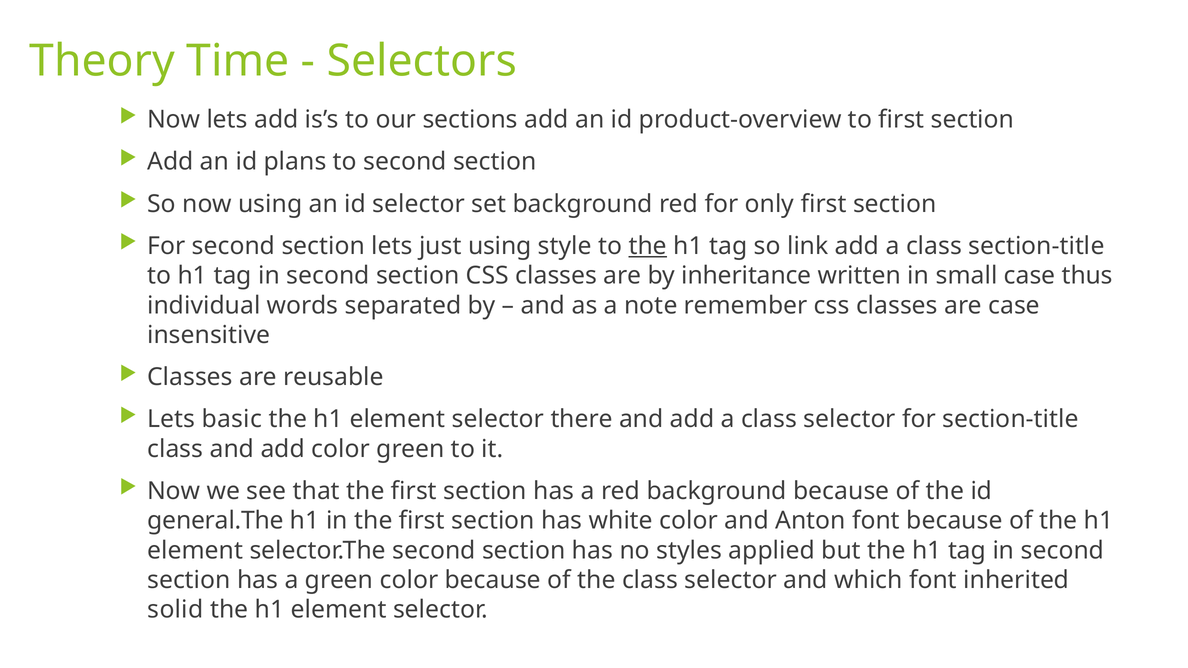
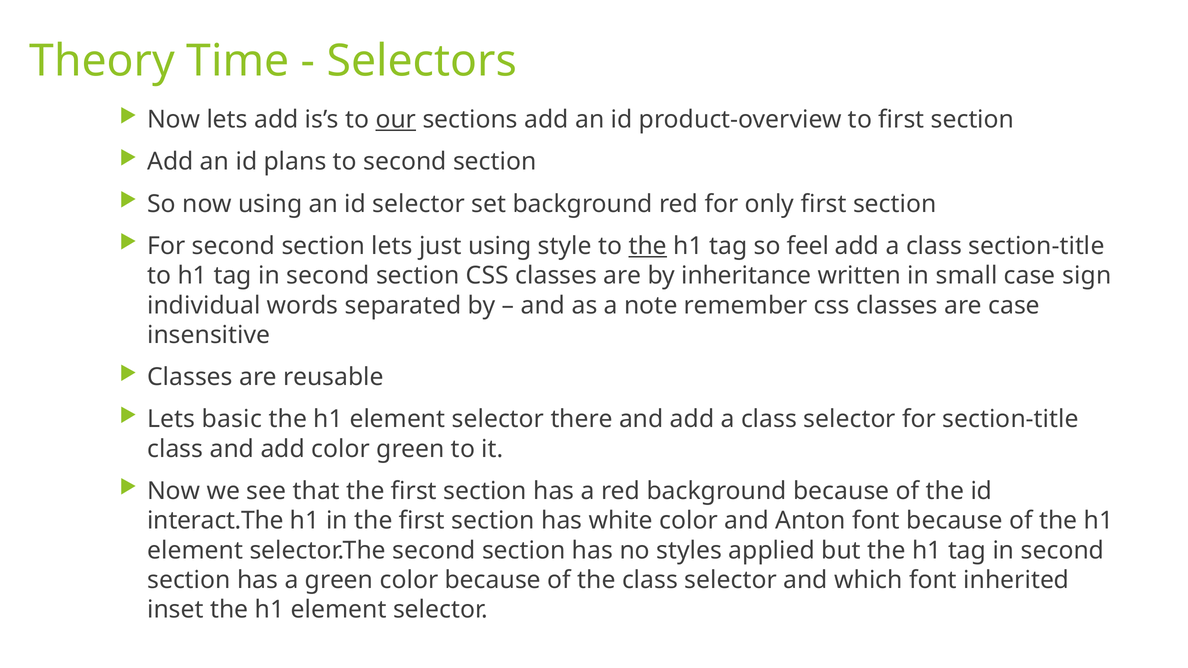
our underline: none -> present
link: link -> feel
thus: thus -> sign
general.The: general.The -> interact.The
solid: solid -> inset
